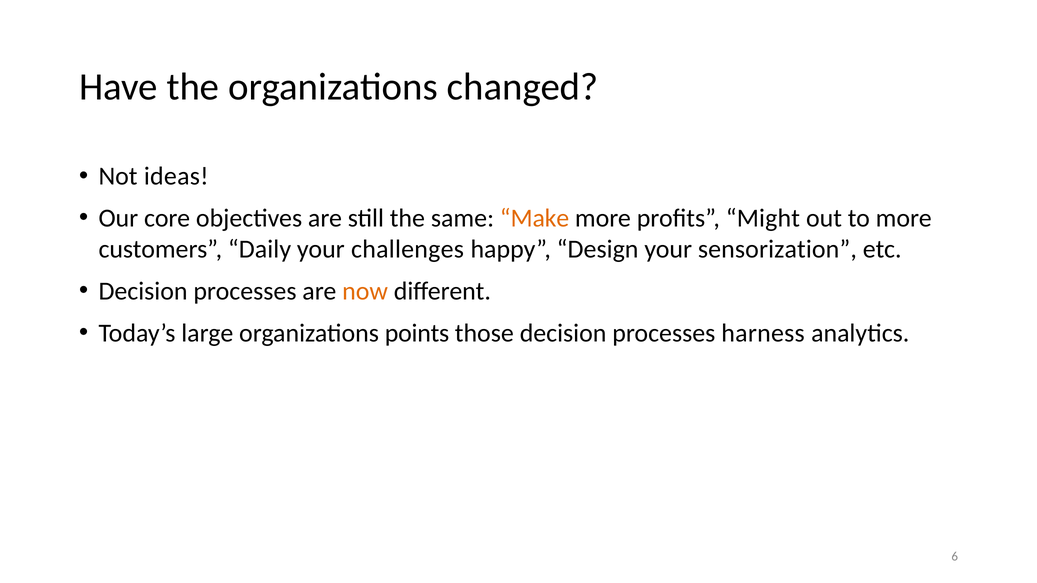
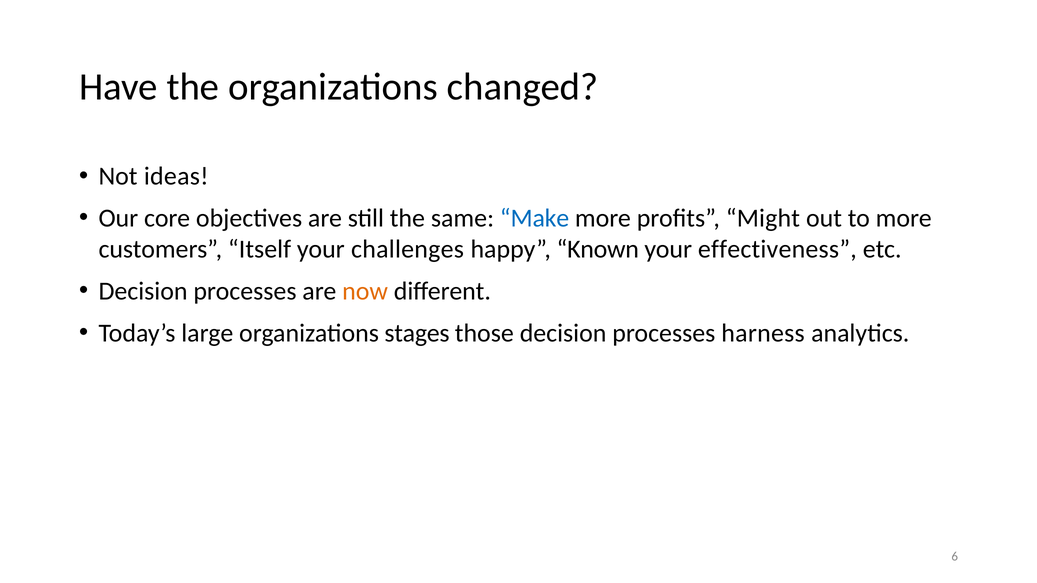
Make colour: orange -> blue
Daily: Daily -> Itself
Design: Design -> Known
sensorization: sensorization -> effectiveness
points: points -> stages
